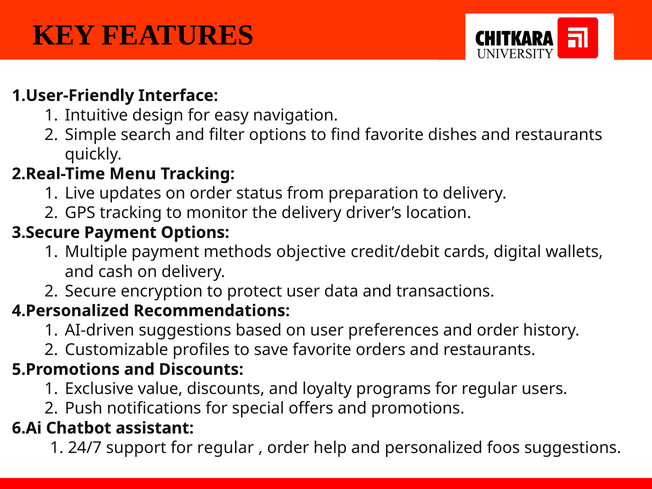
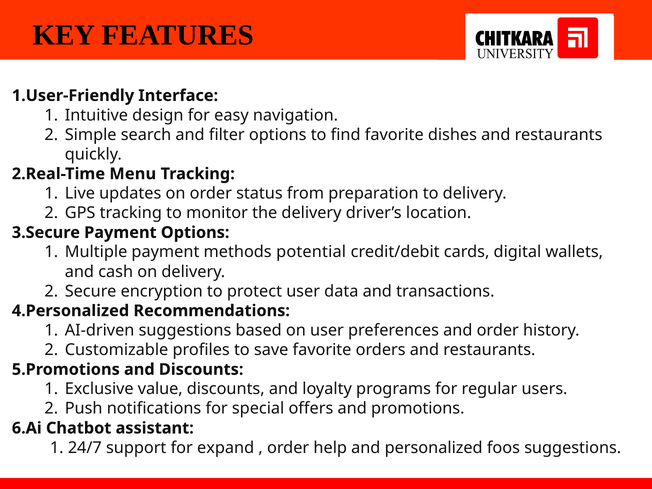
objective: objective -> potential
support for regular: regular -> expand
